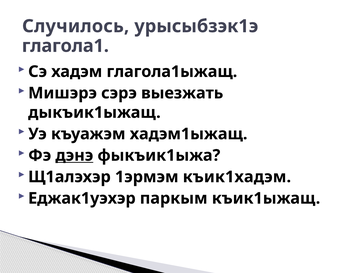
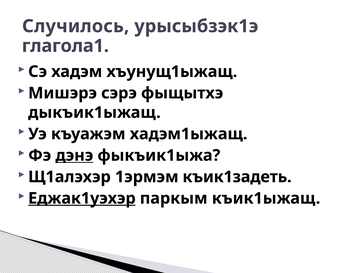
глагола1ыжащ: глагола1ыжащ -> хъунущ1ыжащ
выезжать: выезжать -> фыщытхэ
къик1хадэм: къик1хадэм -> къик1задеть
Еджак1уэхэр underline: none -> present
